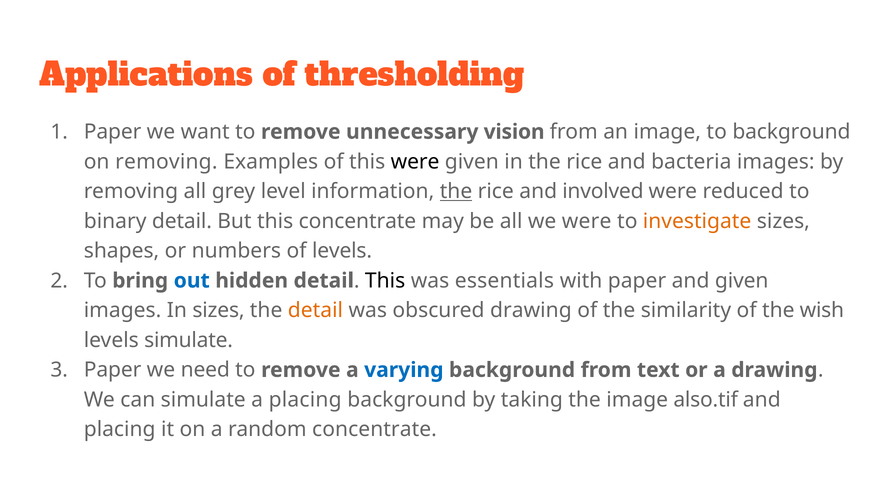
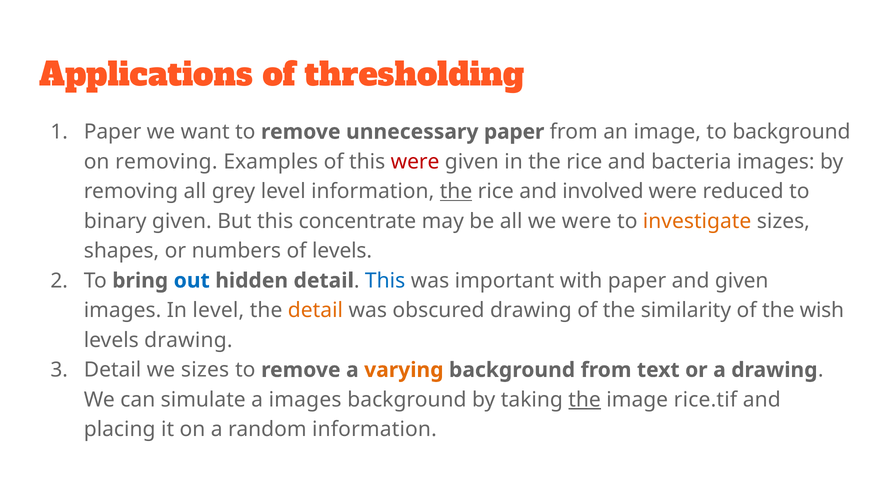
unnecessary vision: vision -> paper
were at (415, 162) colour: black -> red
binary detail: detail -> given
This at (385, 281) colour: black -> blue
essentials: essentials -> important
In sizes: sizes -> level
levels simulate: simulate -> drawing
Paper at (113, 370): Paper -> Detail
we need: need -> sizes
varying colour: blue -> orange
a placing: placing -> images
the at (585, 400) underline: none -> present
also.tif: also.tif -> rice.tif
random concentrate: concentrate -> information
